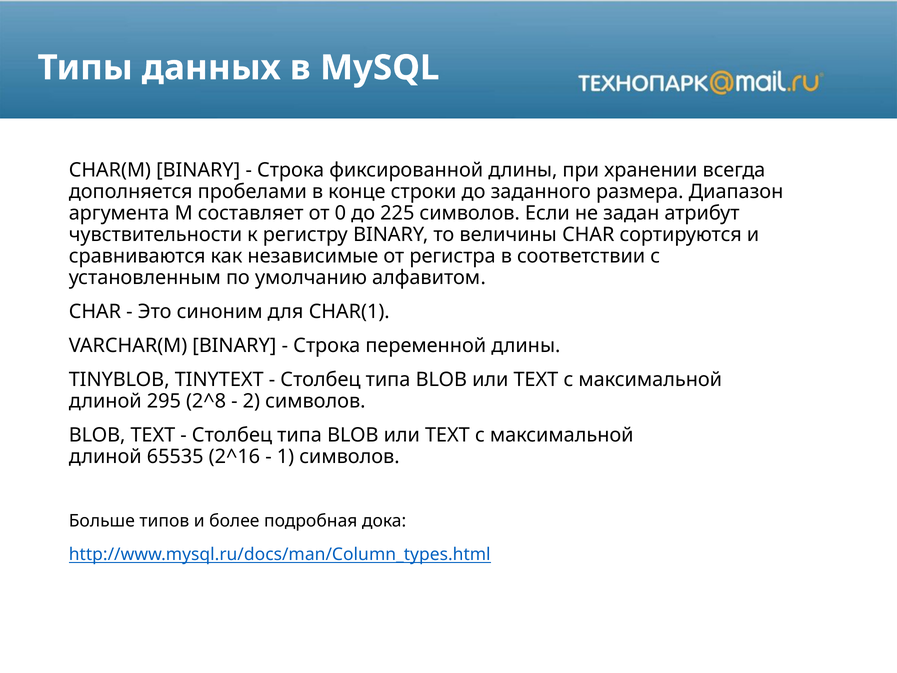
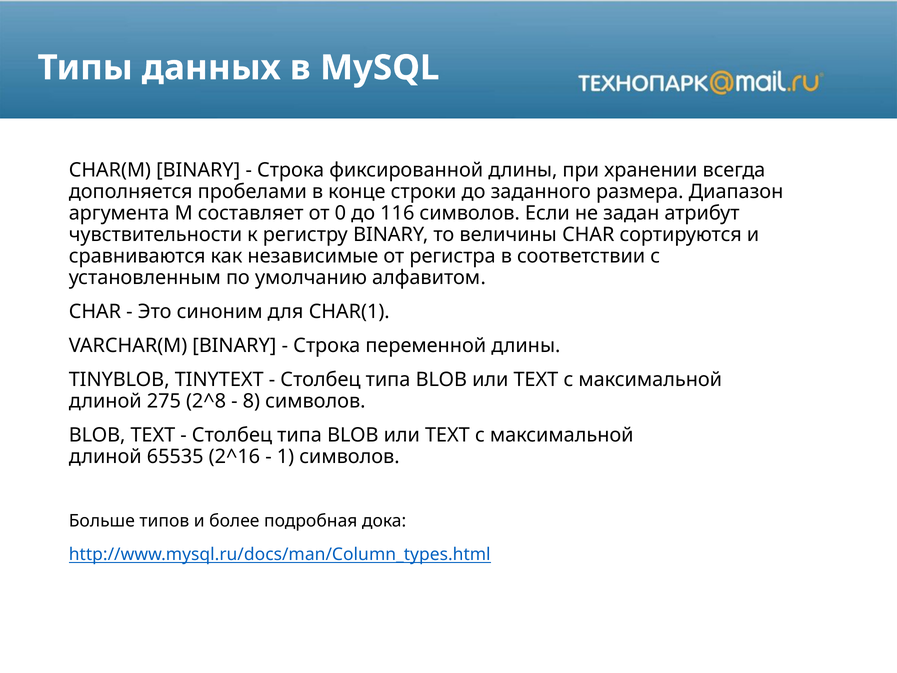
225: 225 -> 116
295: 295 -> 275
2: 2 -> 8
